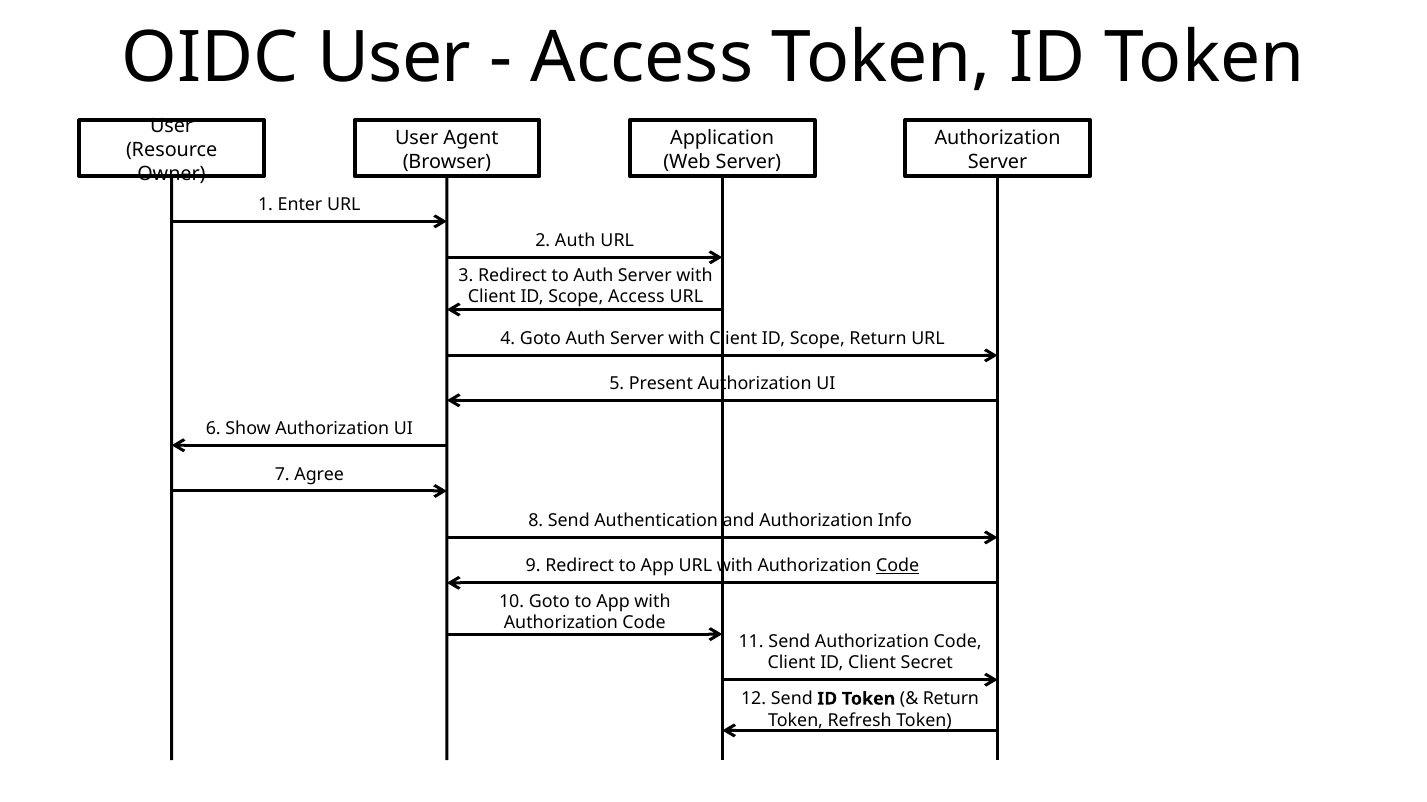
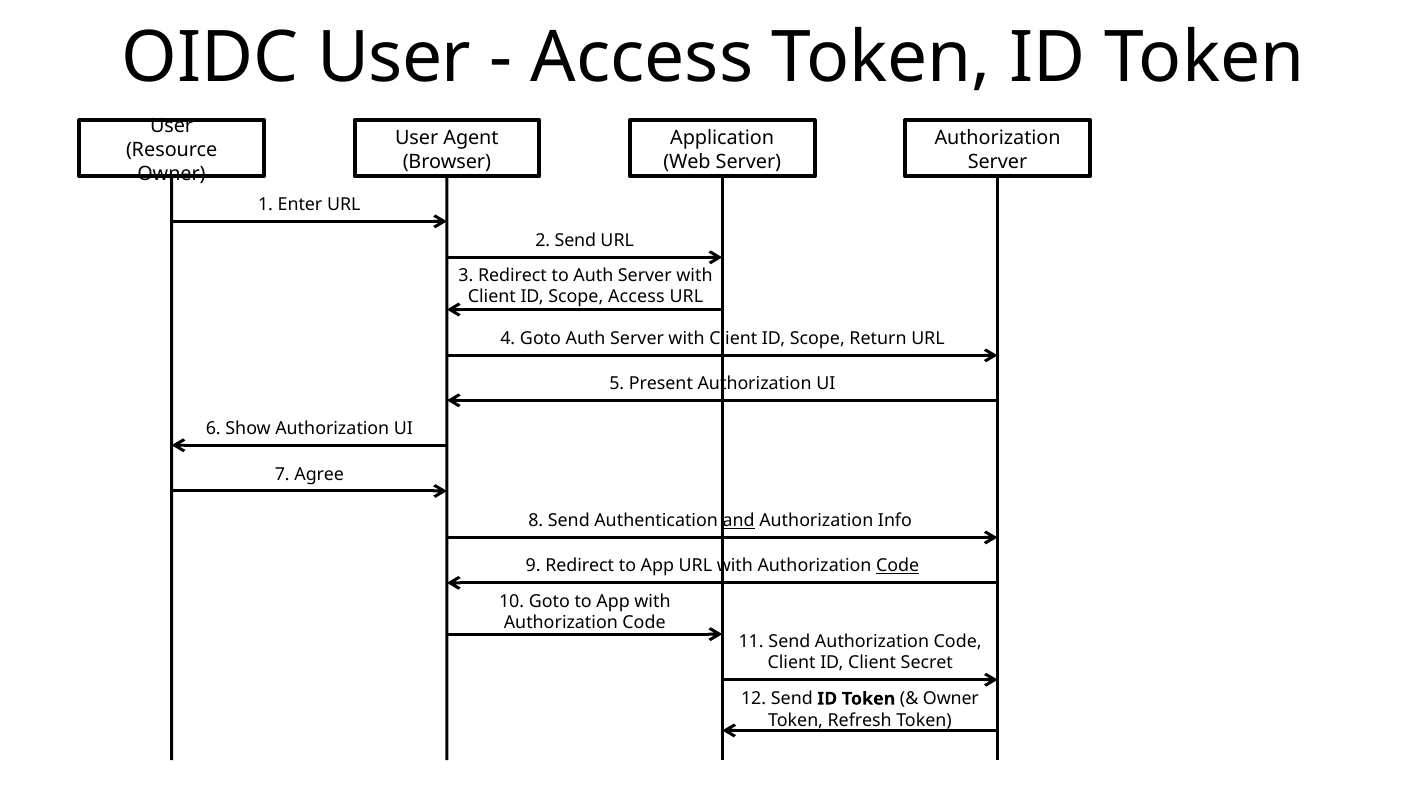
2 Auth: Auth -> Send
and underline: none -> present
Return at (951, 699): Return -> Owner
